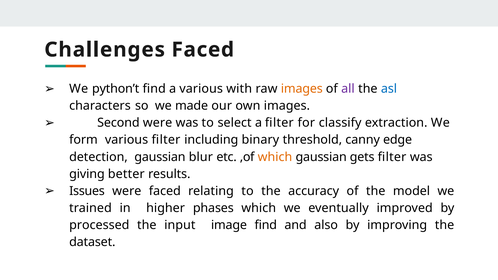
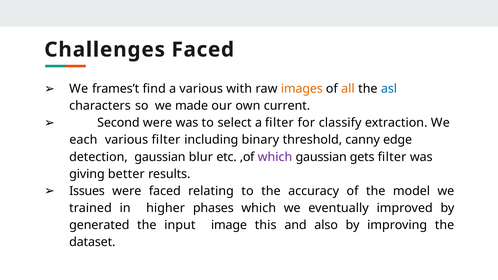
python’t: python’t -> frames’t
all colour: purple -> orange
own images: images -> current
form: form -> each
which at (275, 157) colour: orange -> purple
processed: processed -> generated
image find: find -> this
